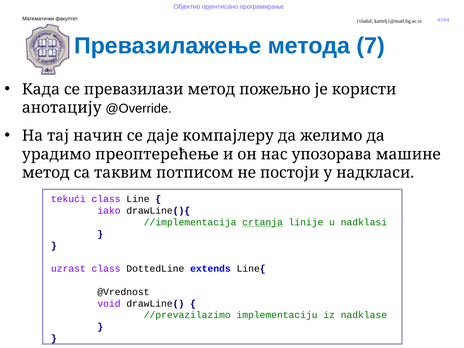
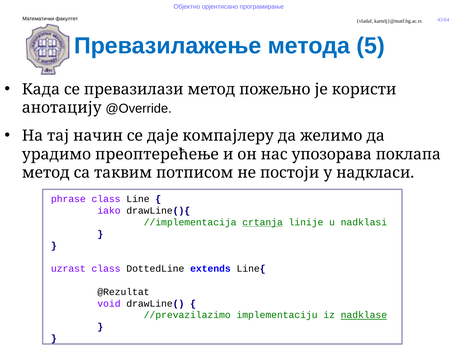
7: 7 -> 5
машине: машине -> поклапа
tekući: tekući -> phrase
@Vrednost: @Vrednost -> @Rezultat
nadklase underline: none -> present
